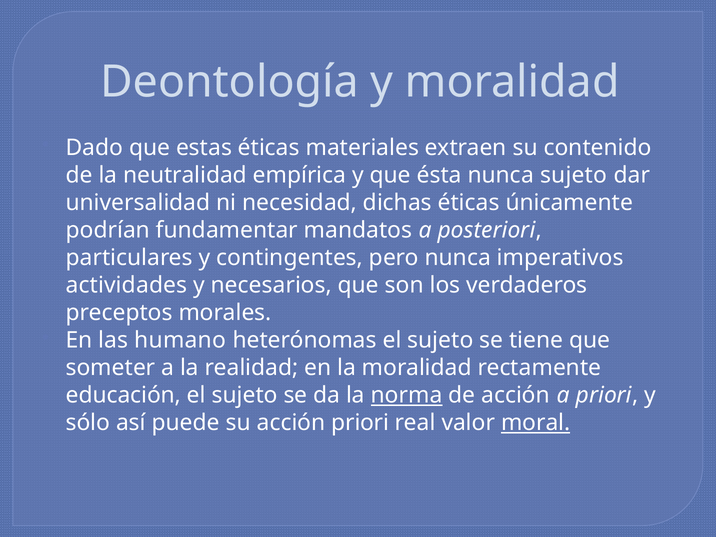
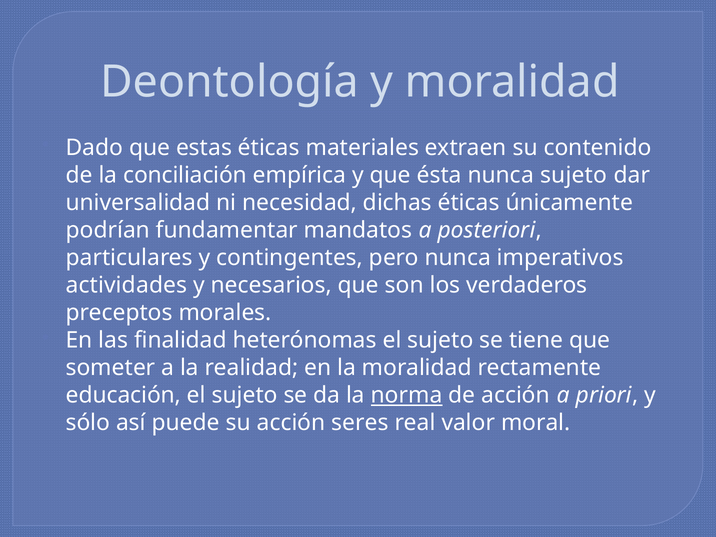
neutralidad: neutralidad -> conciliación
humano: humano -> finalidad
acción priori: priori -> seres
moral underline: present -> none
